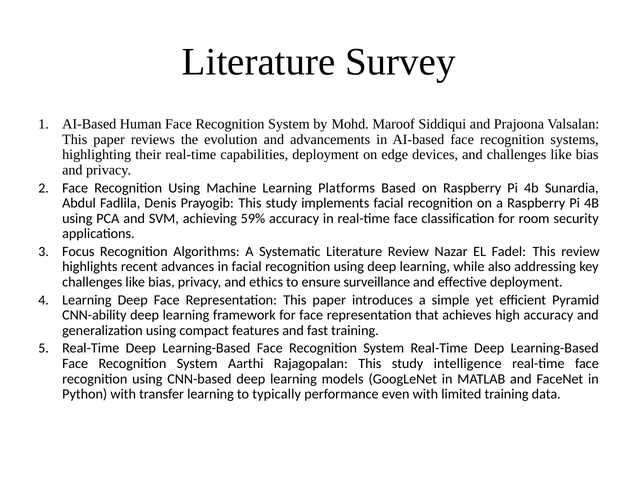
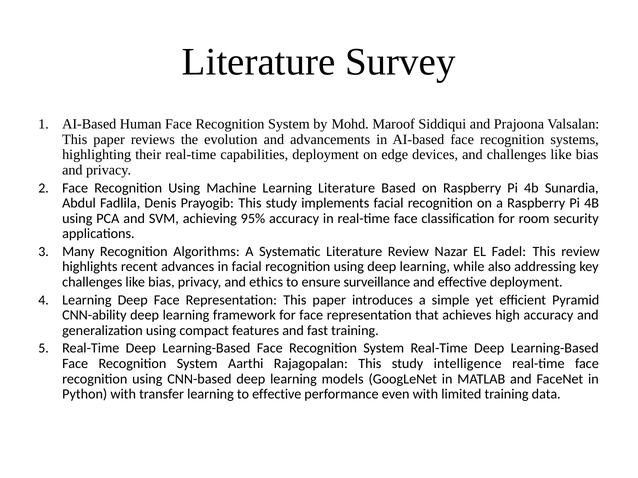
Learning Platforms: Platforms -> Literature
59%: 59% -> 95%
Focus: Focus -> Many
to typically: typically -> effective
